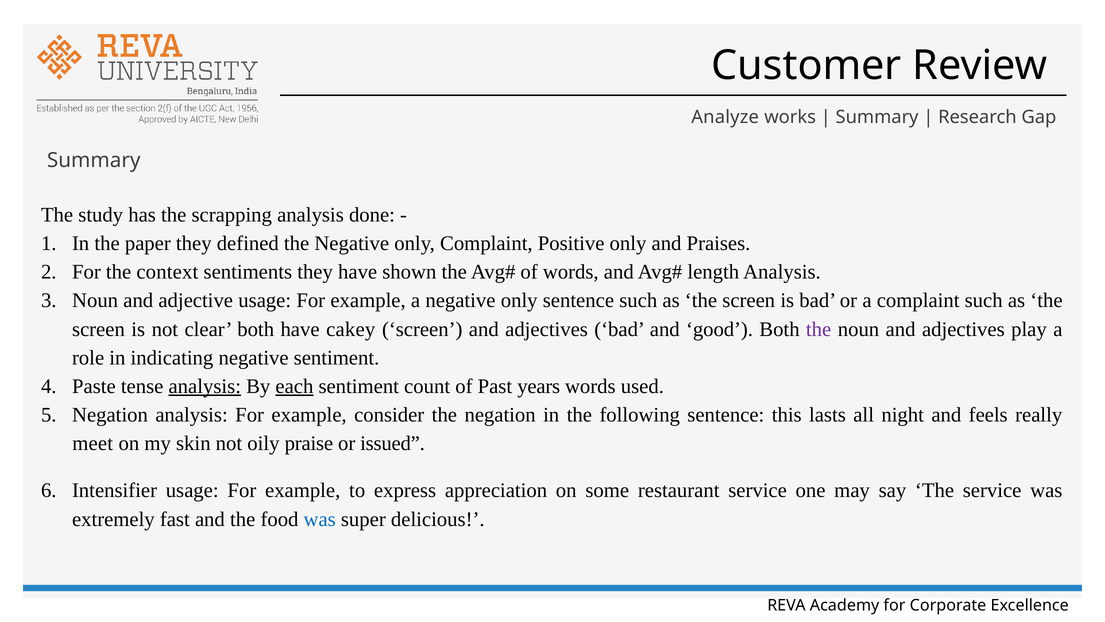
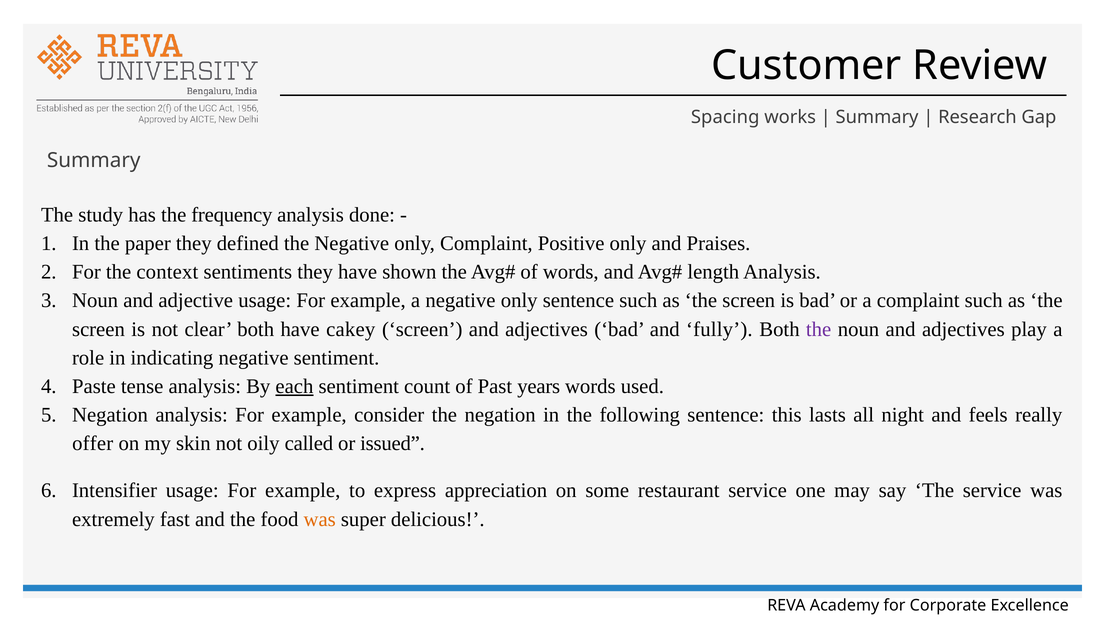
Analyze: Analyze -> Spacing
scrapping: scrapping -> frequency
good: good -> fully
analysis at (205, 386) underline: present -> none
meet: meet -> offer
praise: praise -> called
was at (320, 519) colour: blue -> orange
